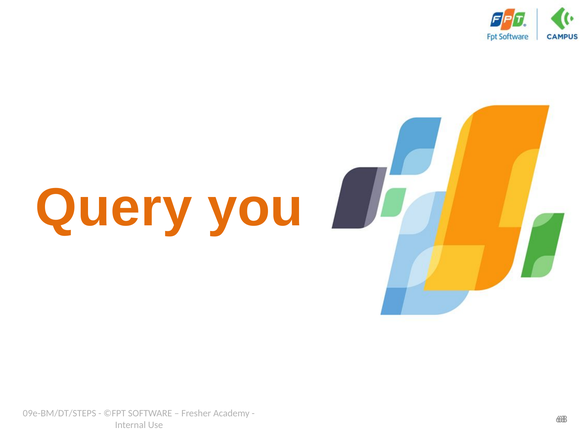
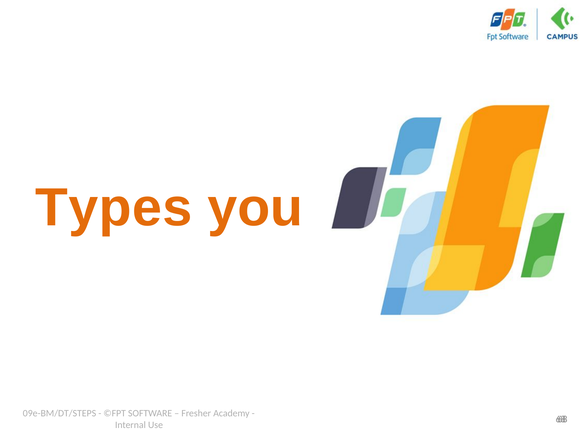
Query: Query -> Types
